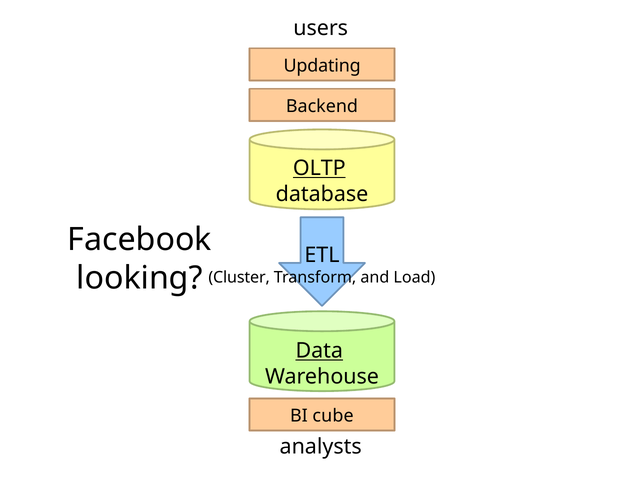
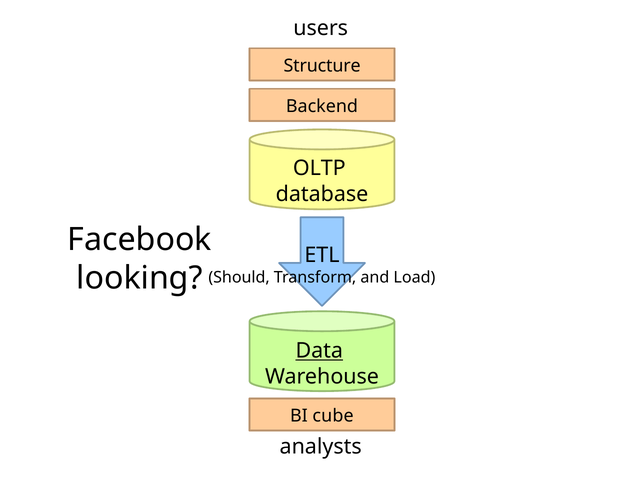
Updating: Updating -> Structure
OLTP underline: present -> none
Cluster: Cluster -> Should
